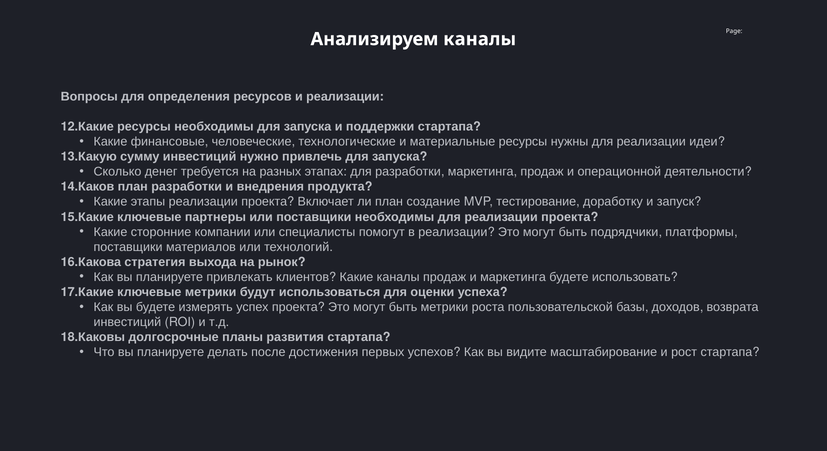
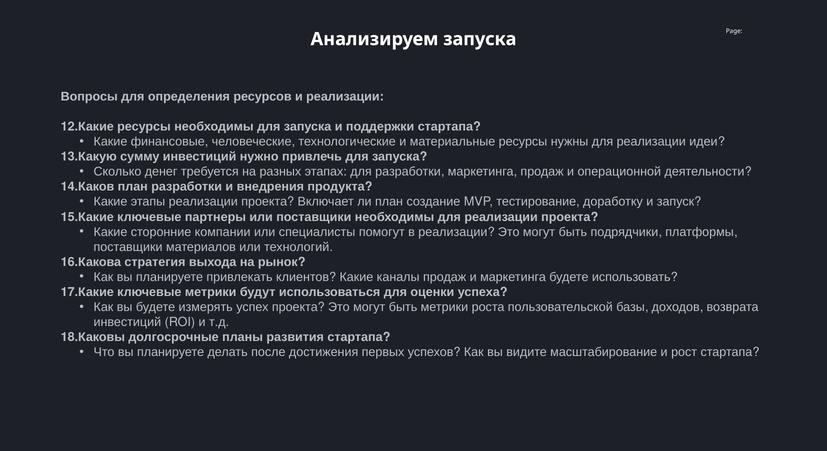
Анализируем каналы: каналы -> запуска
